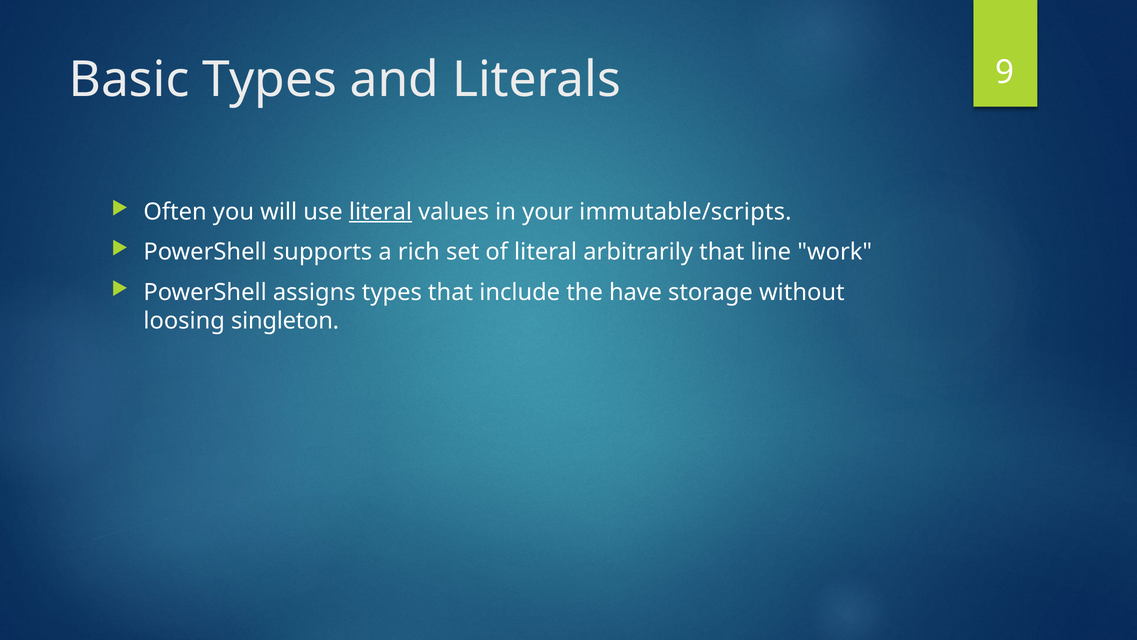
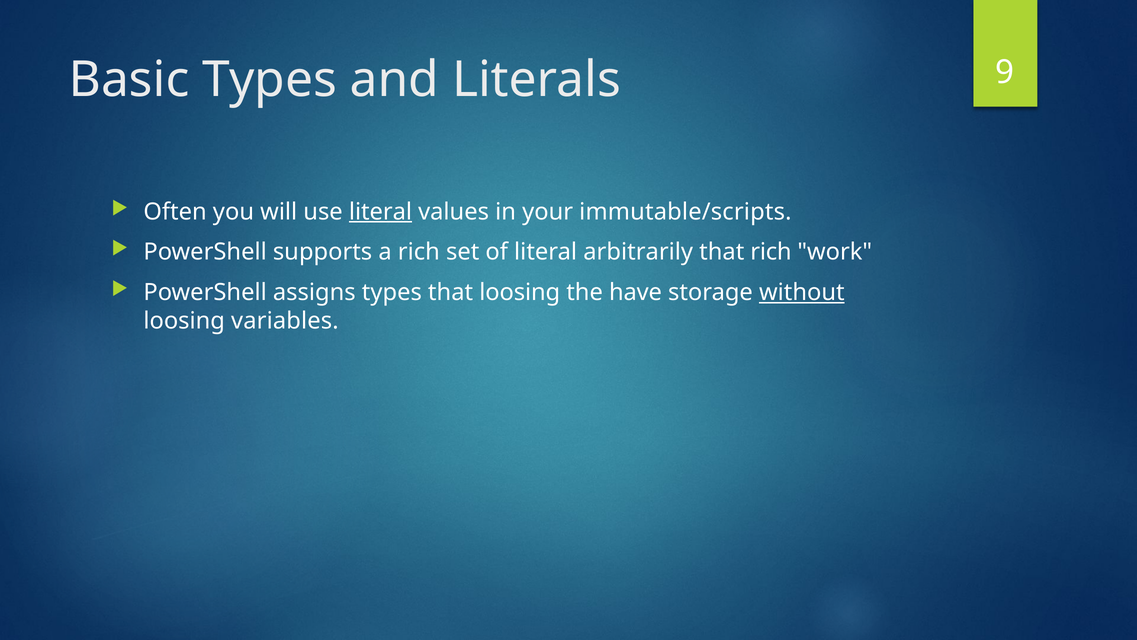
that line: line -> rich
that include: include -> loosing
without underline: none -> present
singleton: singleton -> variables
